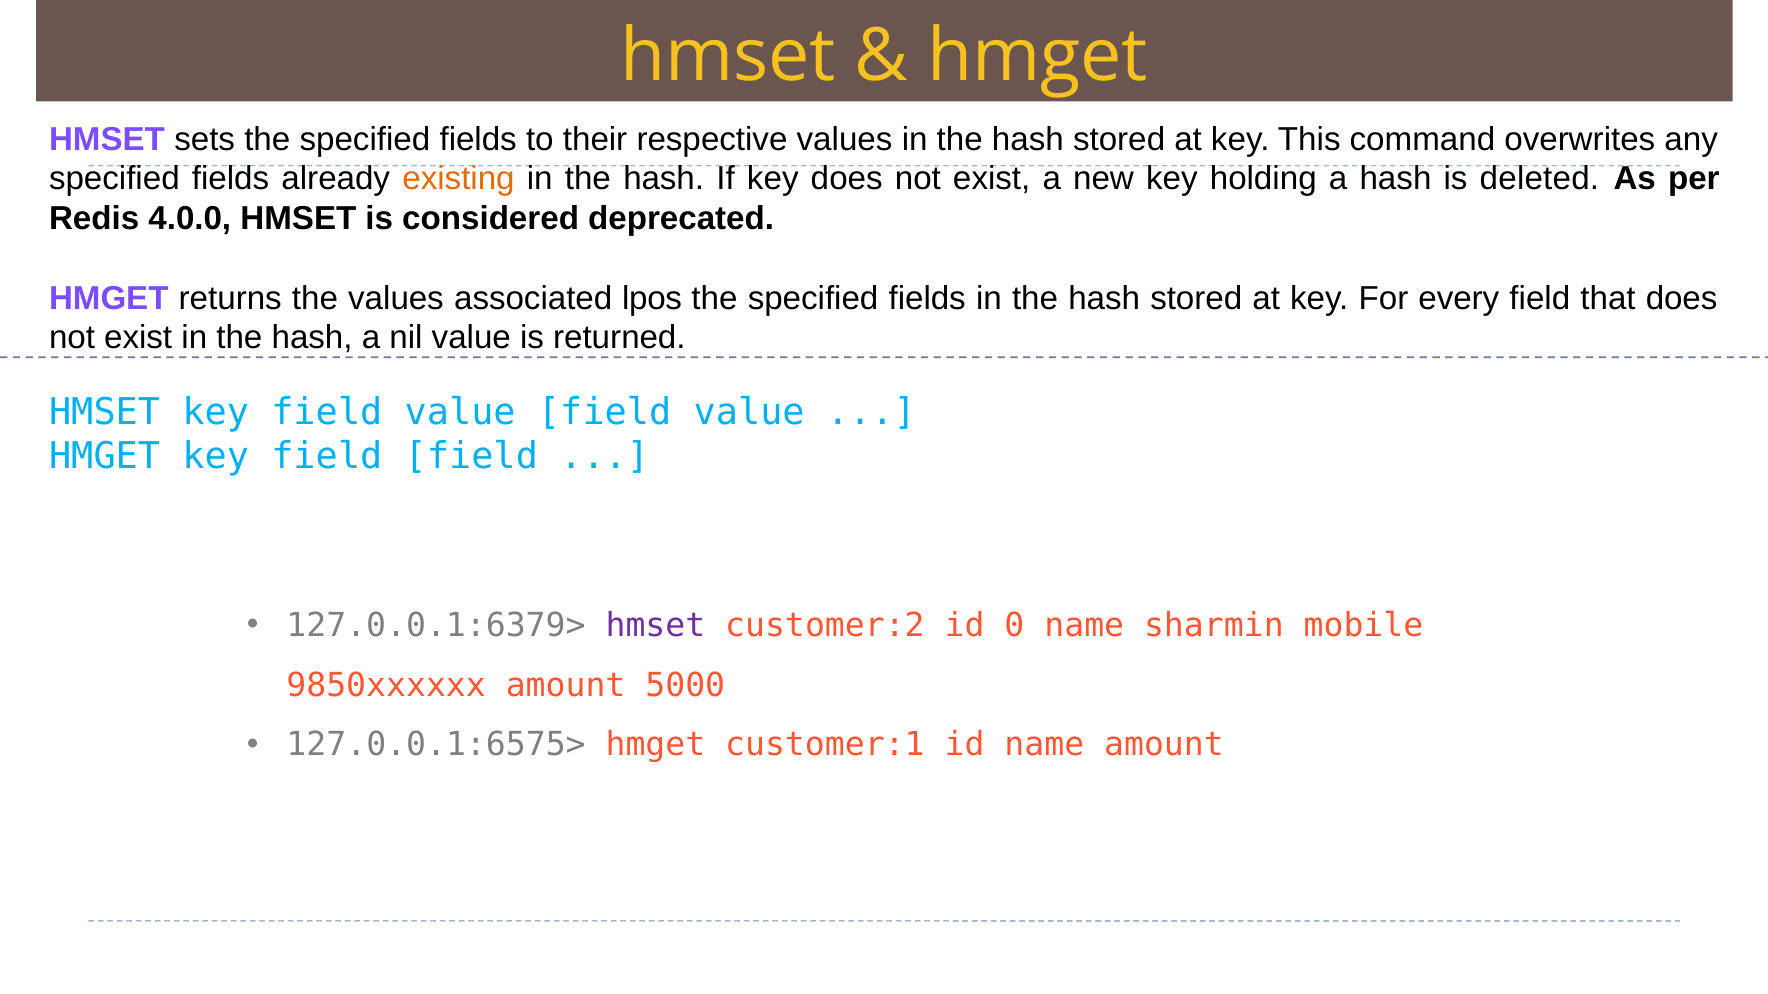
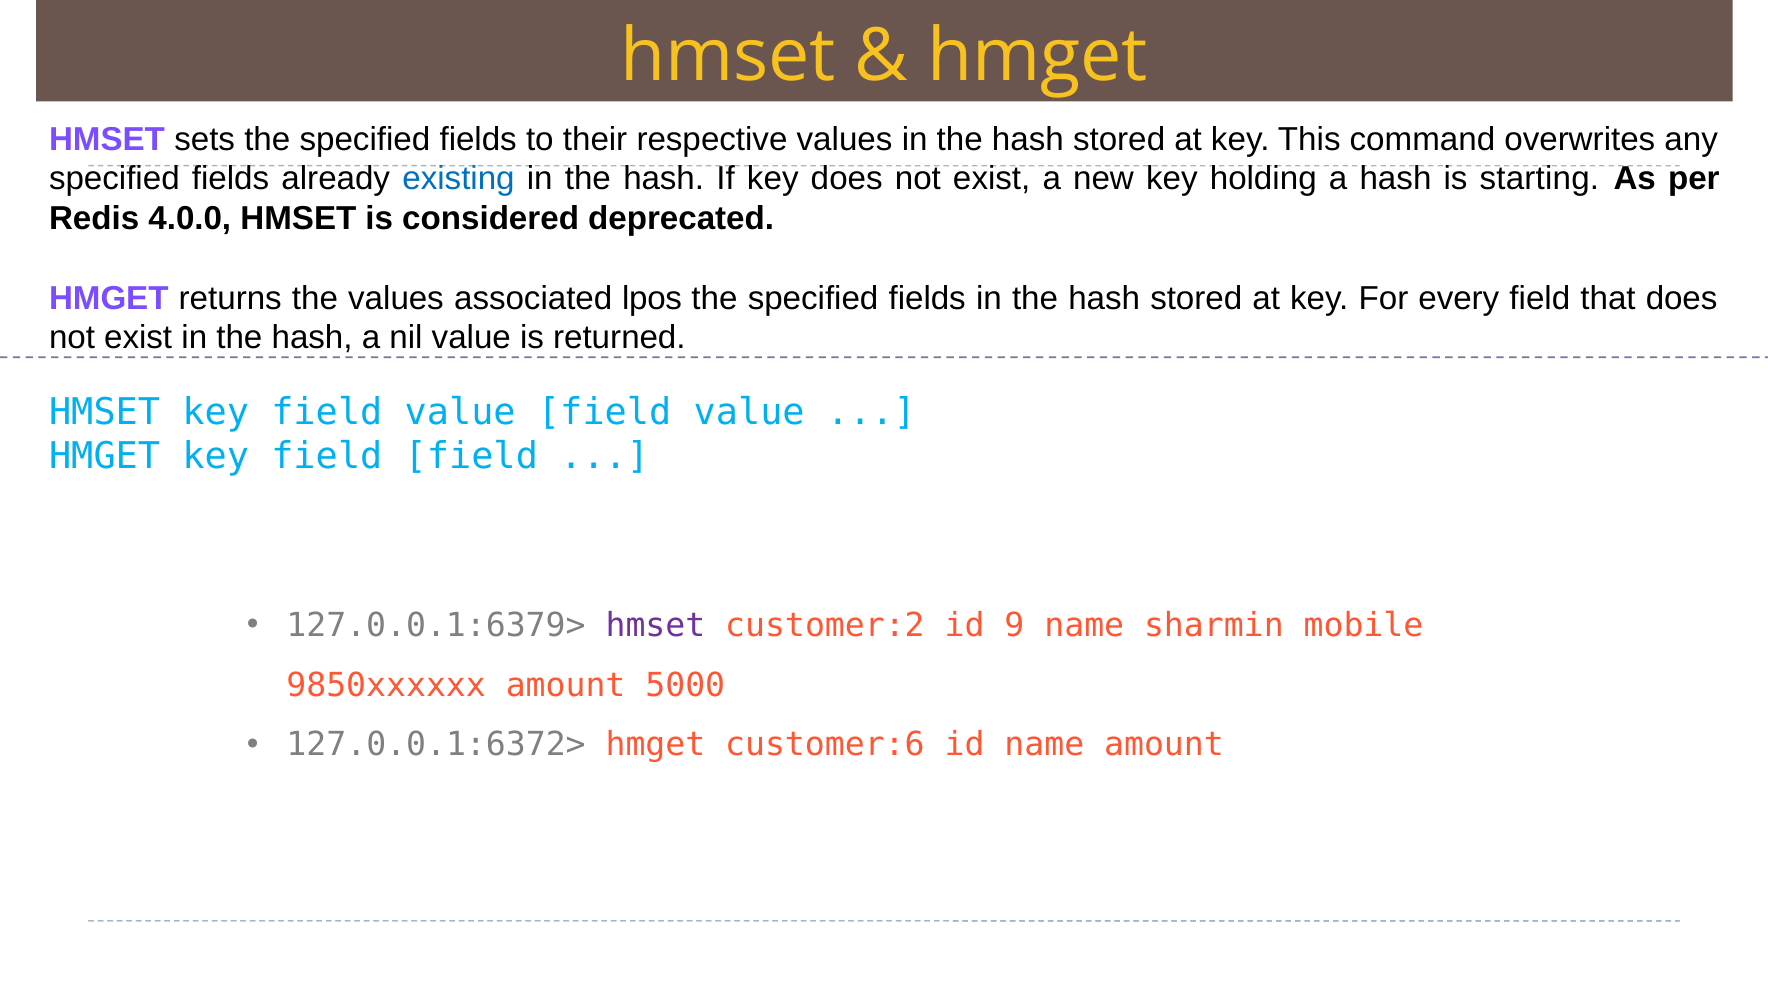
existing colour: orange -> blue
deleted: deleted -> starting
0: 0 -> 9
127.0.0.1:6575>: 127.0.0.1:6575> -> 127.0.0.1:6372>
customer:1: customer:1 -> customer:6
